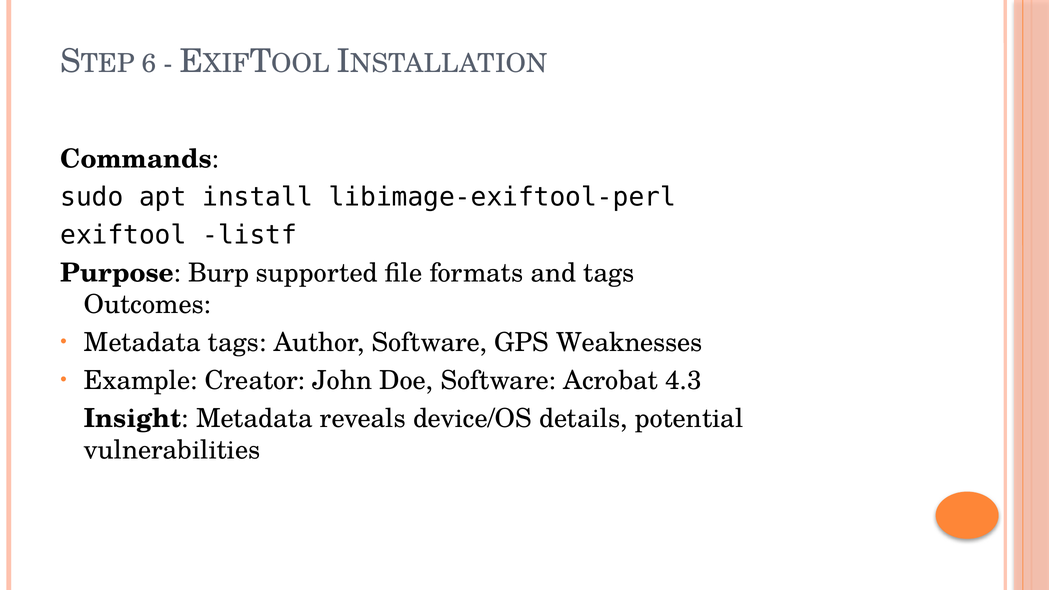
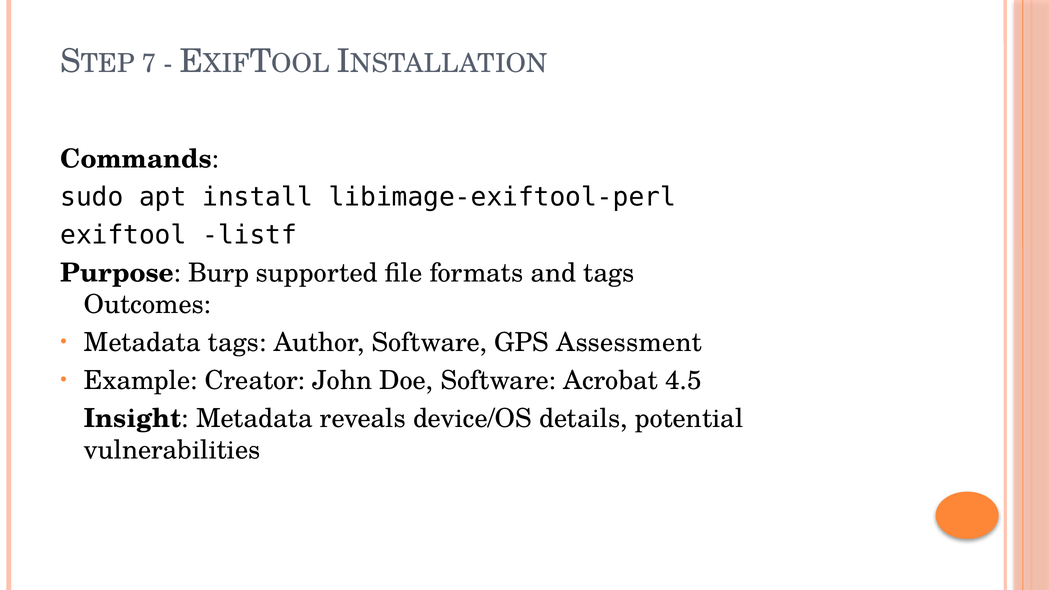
6: 6 -> 7
Weaknesses: Weaknesses -> Assessment
4.3: 4.3 -> 4.5
